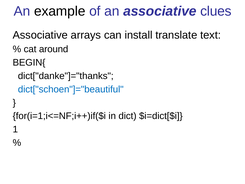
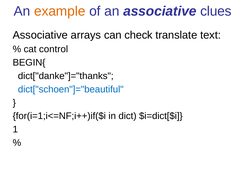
example colour: black -> orange
install: install -> check
around: around -> control
